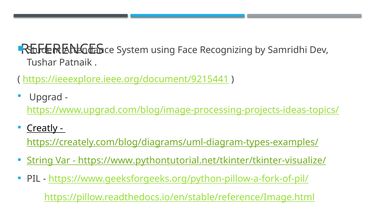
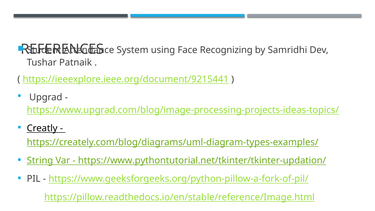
https://www.pythontutorial.net/tkinter/tkinter-visualize/: https://www.pythontutorial.net/tkinter/tkinter-visualize/ -> https://www.pythontutorial.net/tkinter/tkinter-updation/
